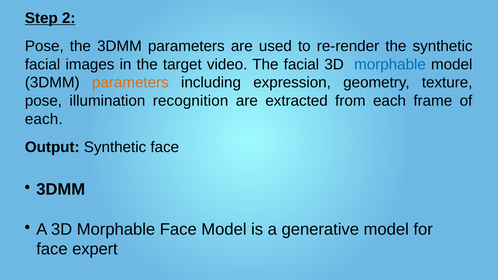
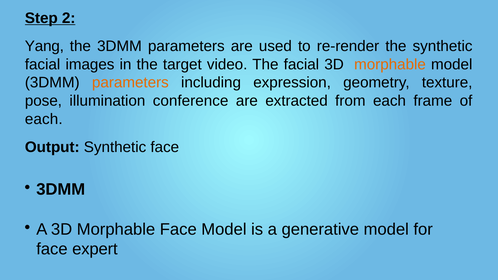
Pose at (44, 46): Pose -> Yang
morphable at (390, 64) colour: blue -> orange
recognition: recognition -> conference
